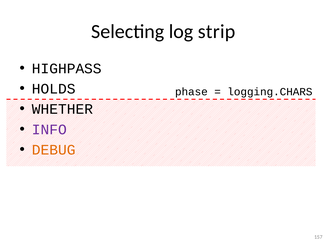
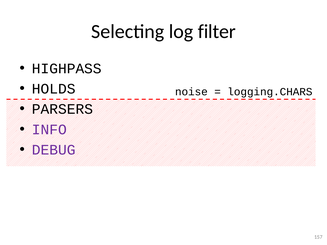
strip: strip -> filter
phase: phase -> noise
WHETHER: WHETHER -> PARSERS
DEBUG colour: orange -> purple
